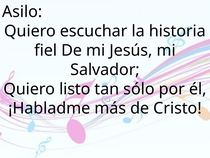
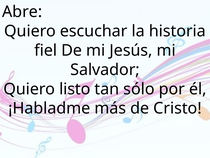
Asilo: Asilo -> Abre
